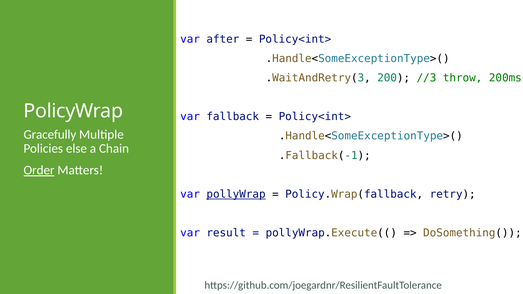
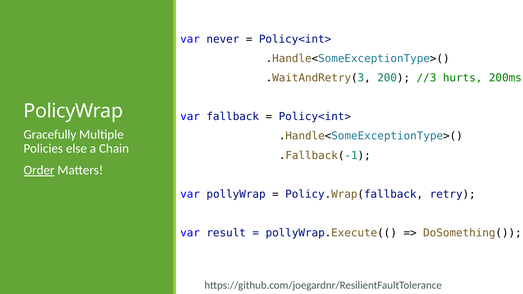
after: after -> never
throw: throw -> hurts
pollyWrap underline: present -> none
